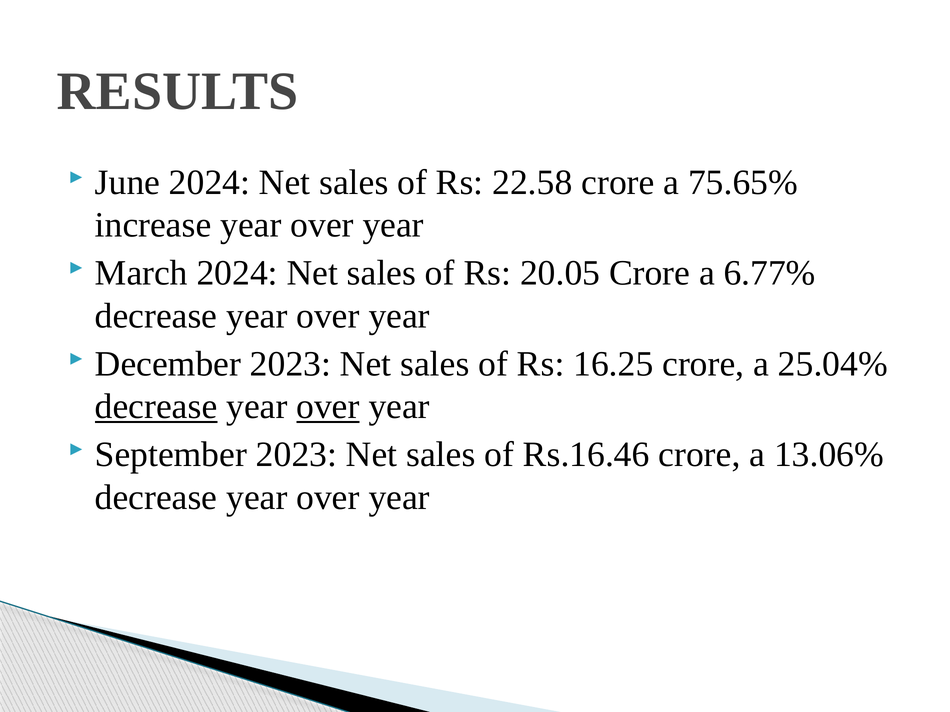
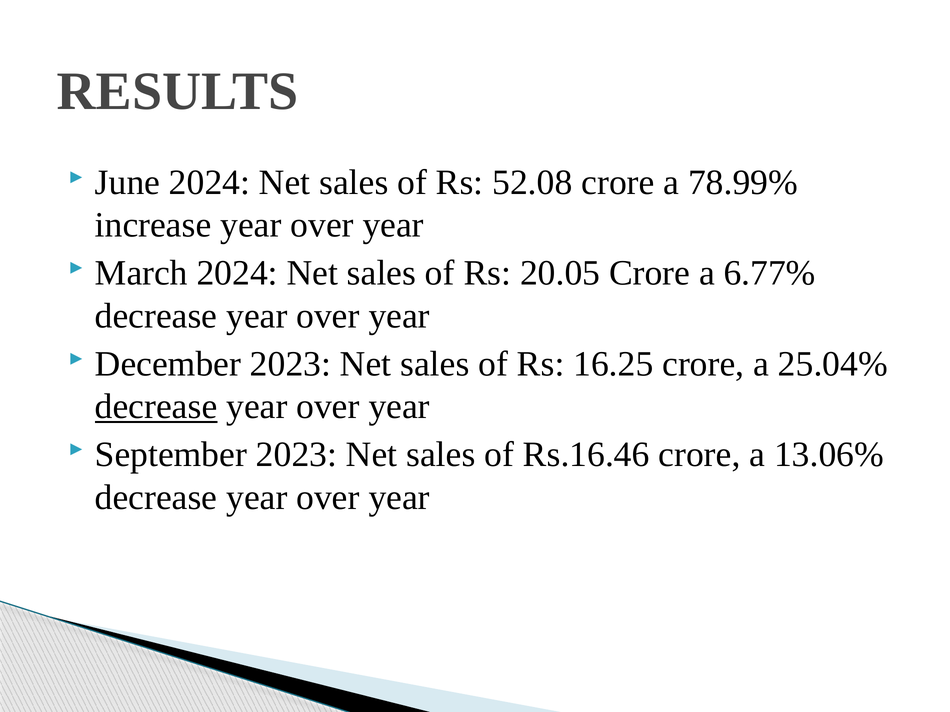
22.58: 22.58 -> 52.08
75.65%: 75.65% -> 78.99%
over at (328, 407) underline: present -> none
